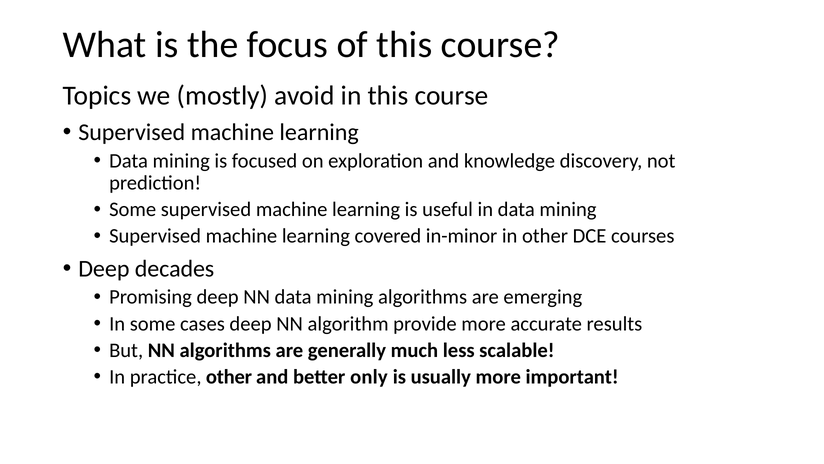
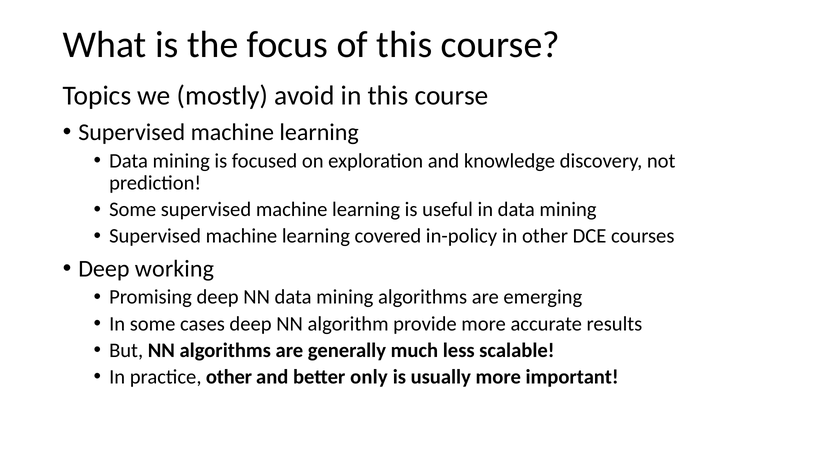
in-minor: in-minor -> in-policy
decades: decades -> working
